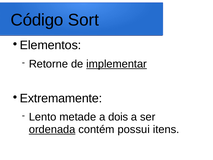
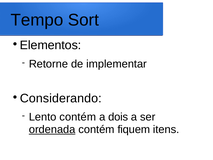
Código: Código -> Tempo
implementar underline: present -> none
Extremamente: Extremamente -> Considerando
Lento metade: metade -> contém
possui: possui -> fiquem
